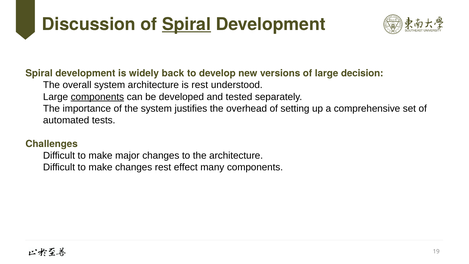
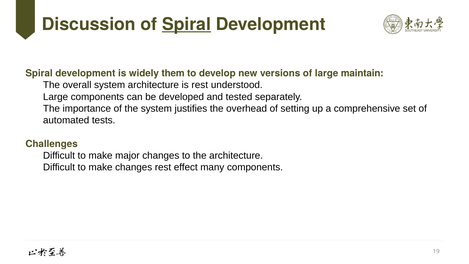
back: back -> them
decision: decision -> maintain
components at (97, 97) underline: present -> none
